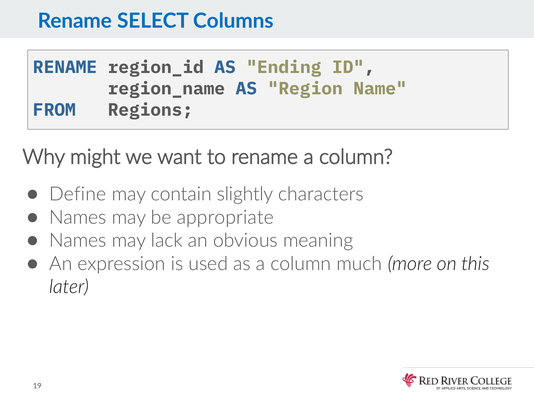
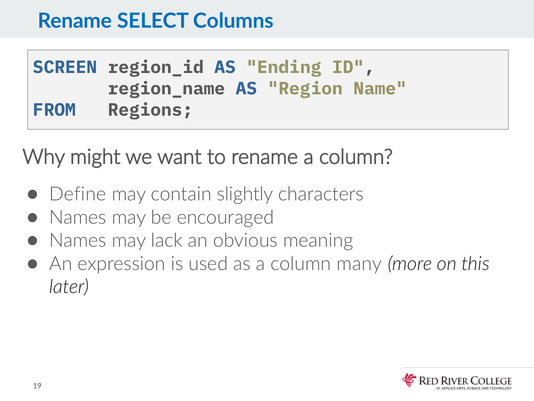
RENAME at (65, 67): RENAME -> SCREEN
appropriate: appropriate -> encouraged
much: much -> many
